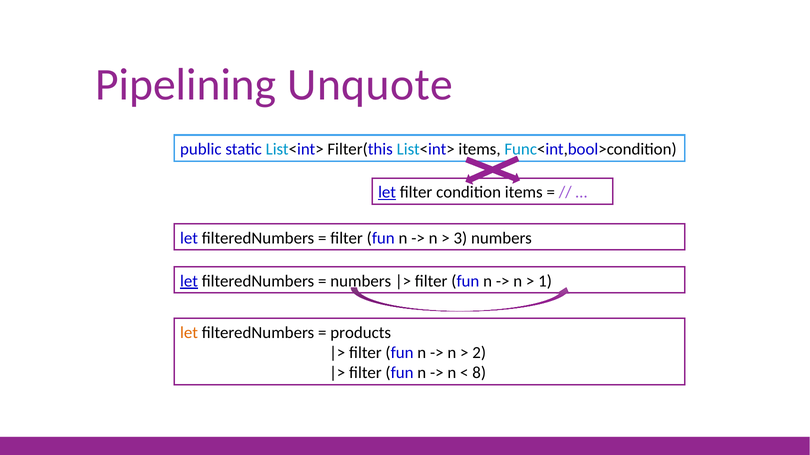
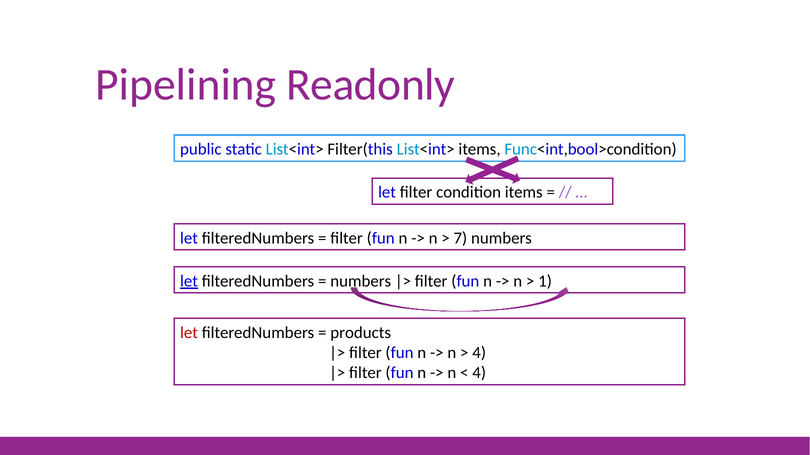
Unquote: Unquote -> Readonly
let at (387, 193) underline: present -> none
3: 3 -> 7
let at (189, 333) colour: orange -> red
2 at (479, 353): 2 -> 4
8 at (479, 373): 8 -> 4
